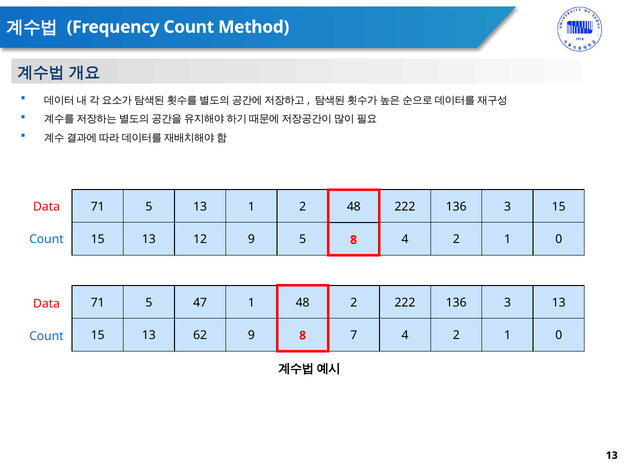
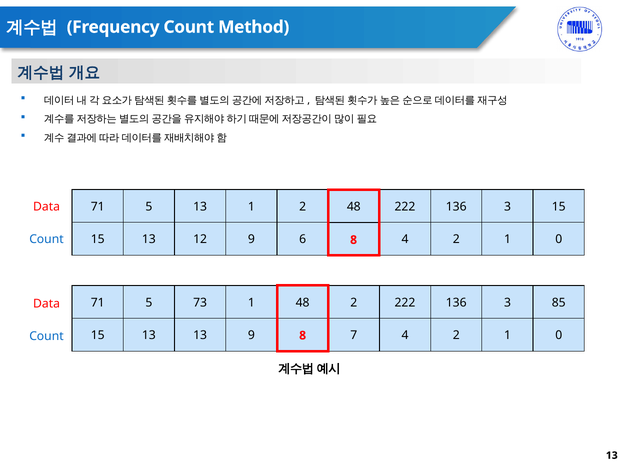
9 5: 5 -> 6
47: 47 -> 73
3 13: 13 -> 85
13 62: 62 -> 13
